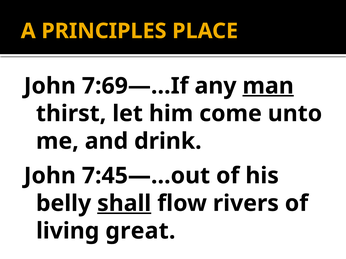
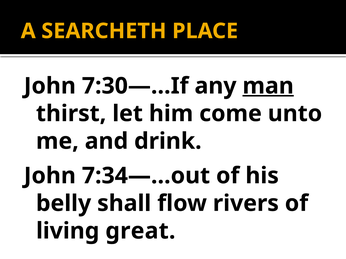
PRINCIPLES: PRINCIPLES -> SEARCHETH
7:69—…If: 7:69—…If -> 7:30—…If
7:45—…out: 7:45—…out -> 7:34—…out
shall underline: present -> none
